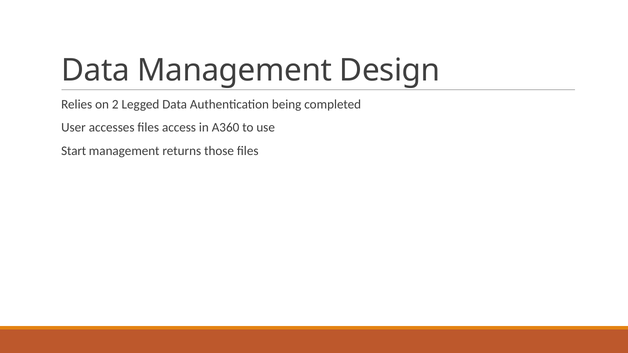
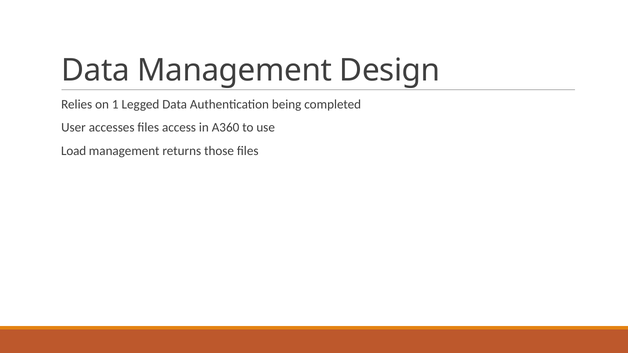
2: 2 -> 1
Start: Start -> Load
